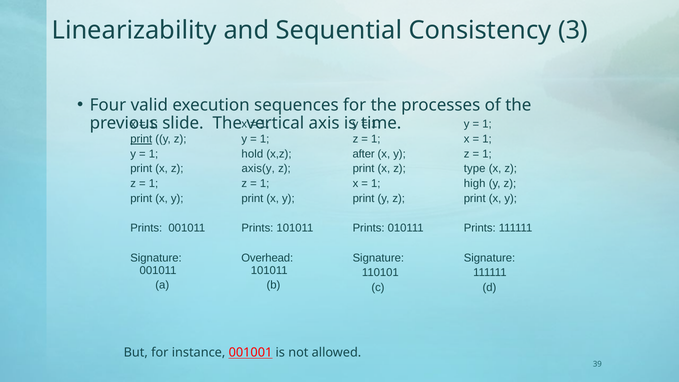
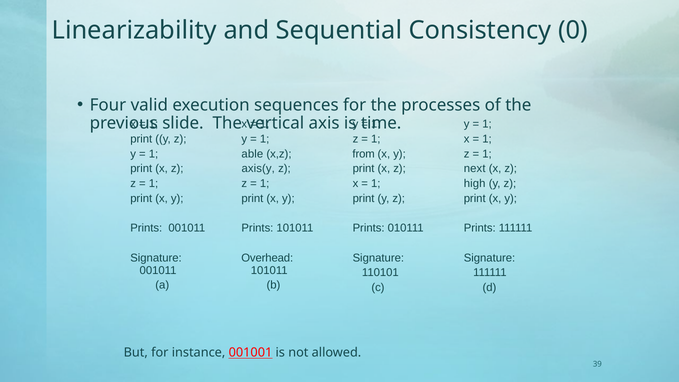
3: 3 -> 0
print at (141, 139) underline: present -> none
hold: hold -> able
after: after -> from
type: type -> next
